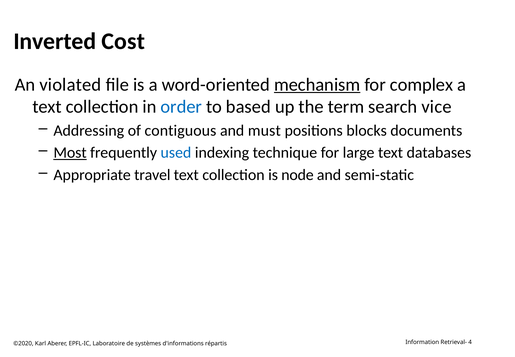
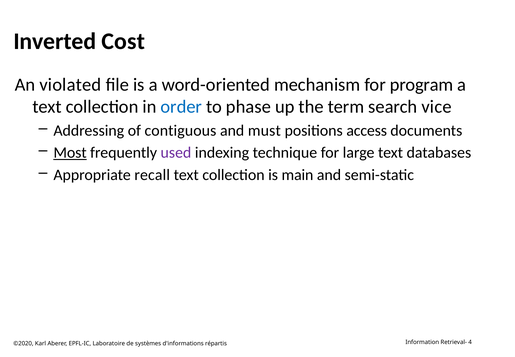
mechanism underline: present -> none
complex: complex -> program
based: based -> phase
blocks: blocks -> access
used colour: blue -> purple
travel: travel -> recall
node: node -> main
